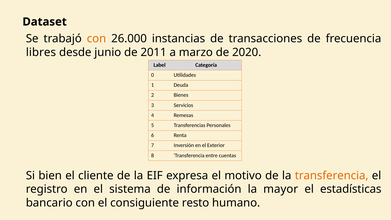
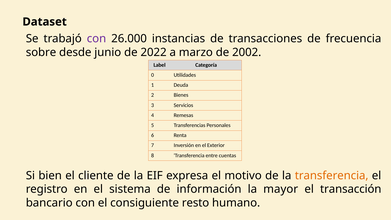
con at (96, 39) colour: orange -> purple
libres: libres -> sobre
2011: 2011 -> 2022
2020: 2020 -> 2002
estadísticas: estadísticas -> transacción
